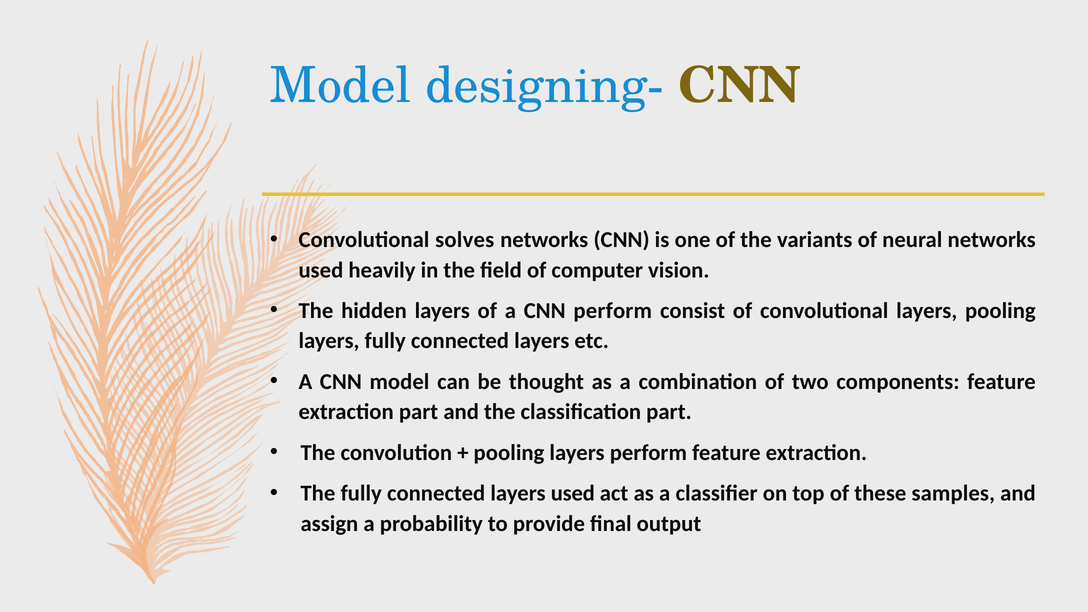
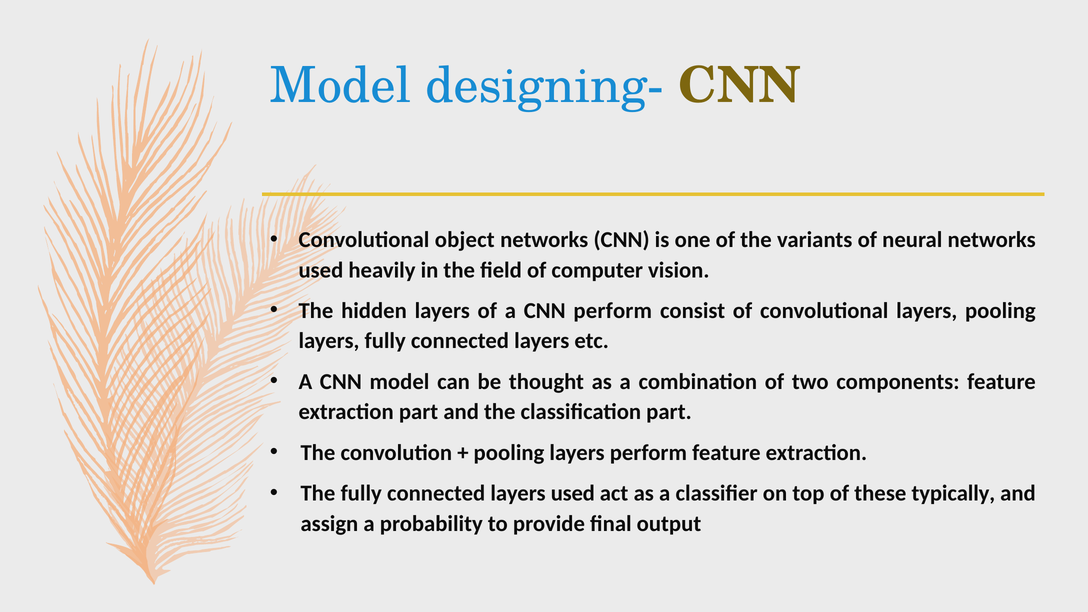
solves: solves -> object
samples: samples -> typically
